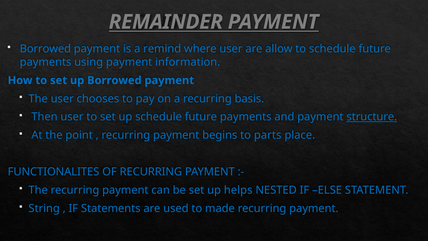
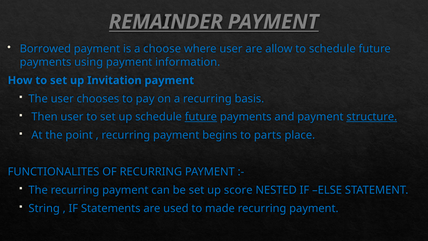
remind: remind -> choose
up Borrowed: Borrowed -> Invitation
future at (201, 117) underline: none -> present
helps: helps -> score
